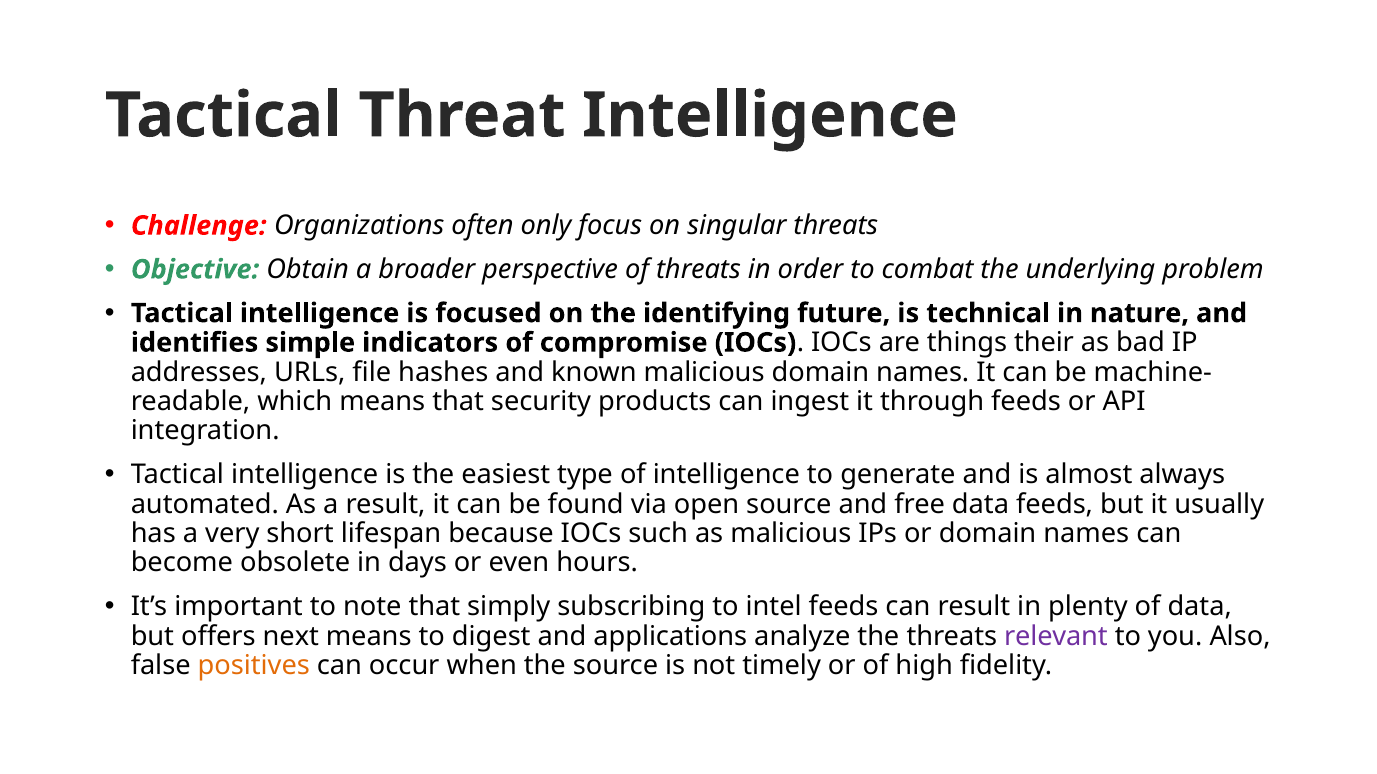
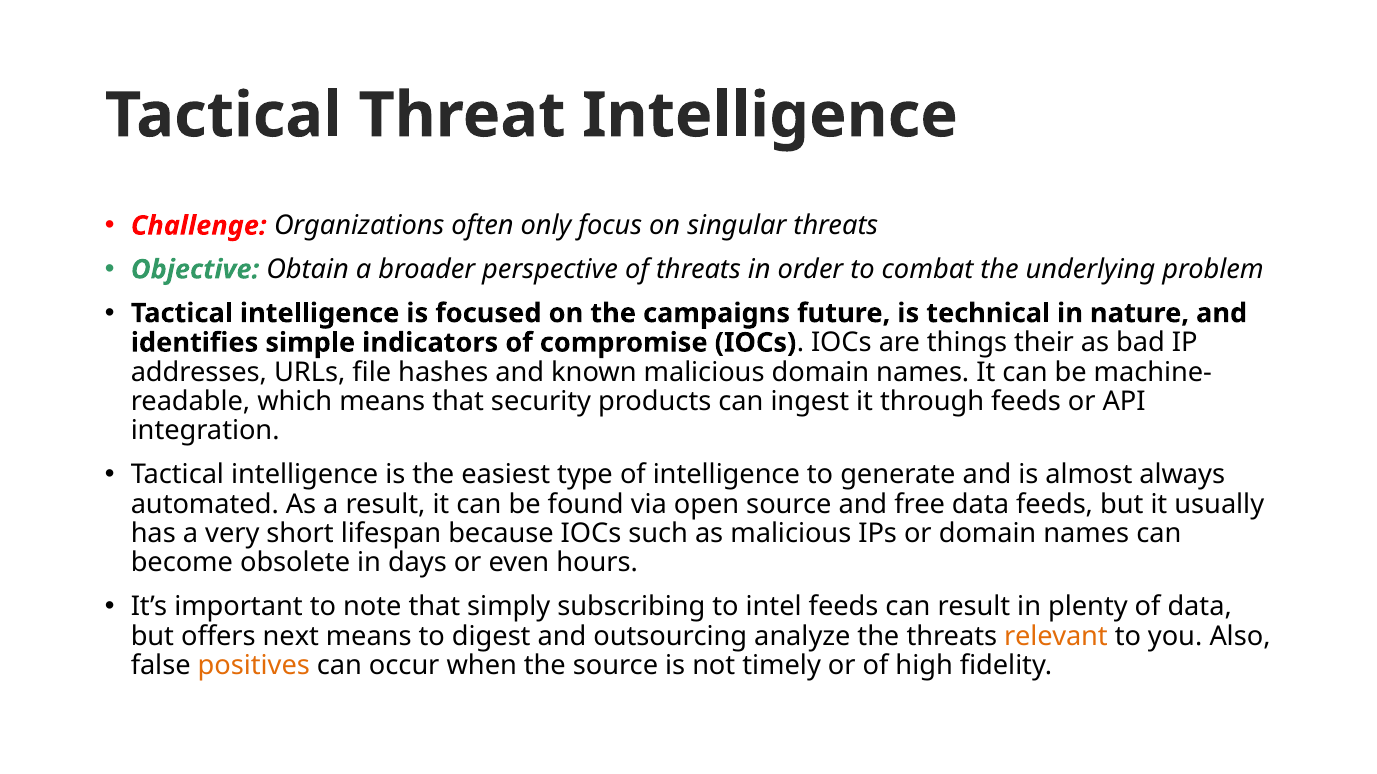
identifying: identifying -> campaigns
applications: applications -> outsourcing
relevant colour: purple -> orange
